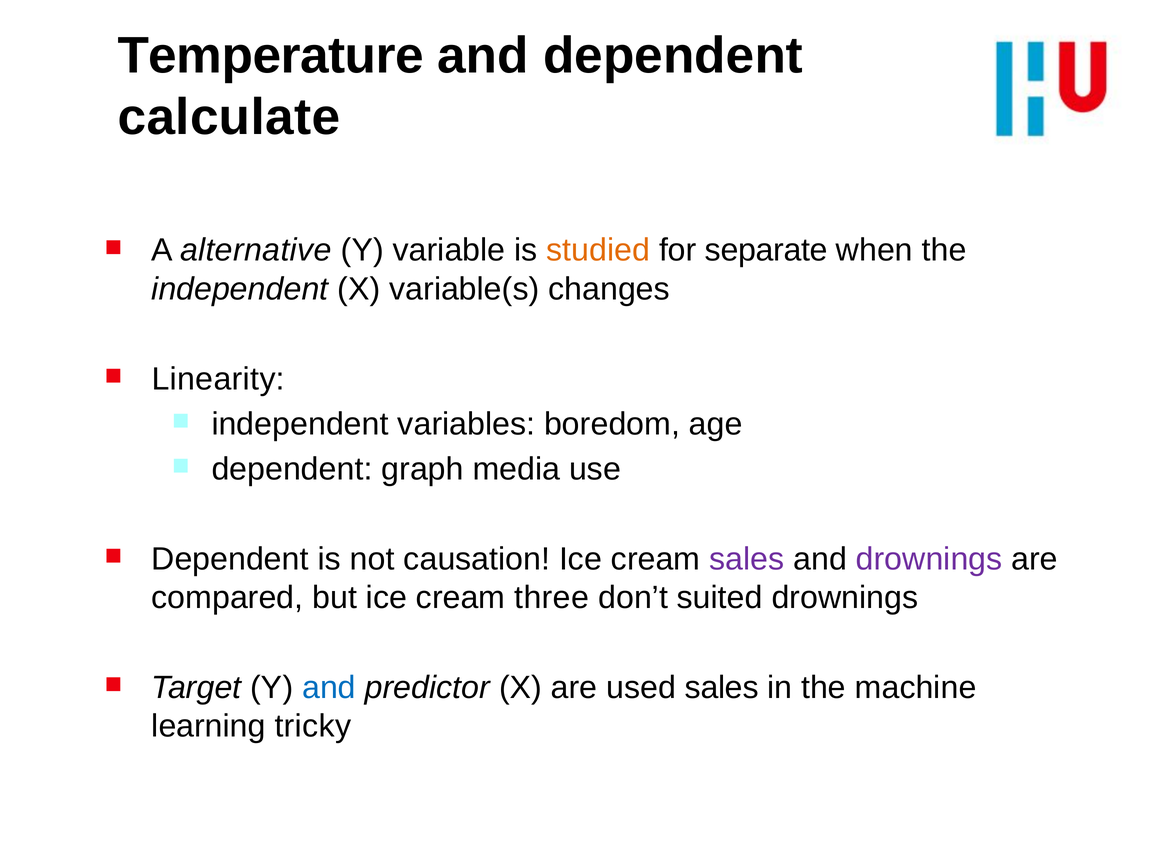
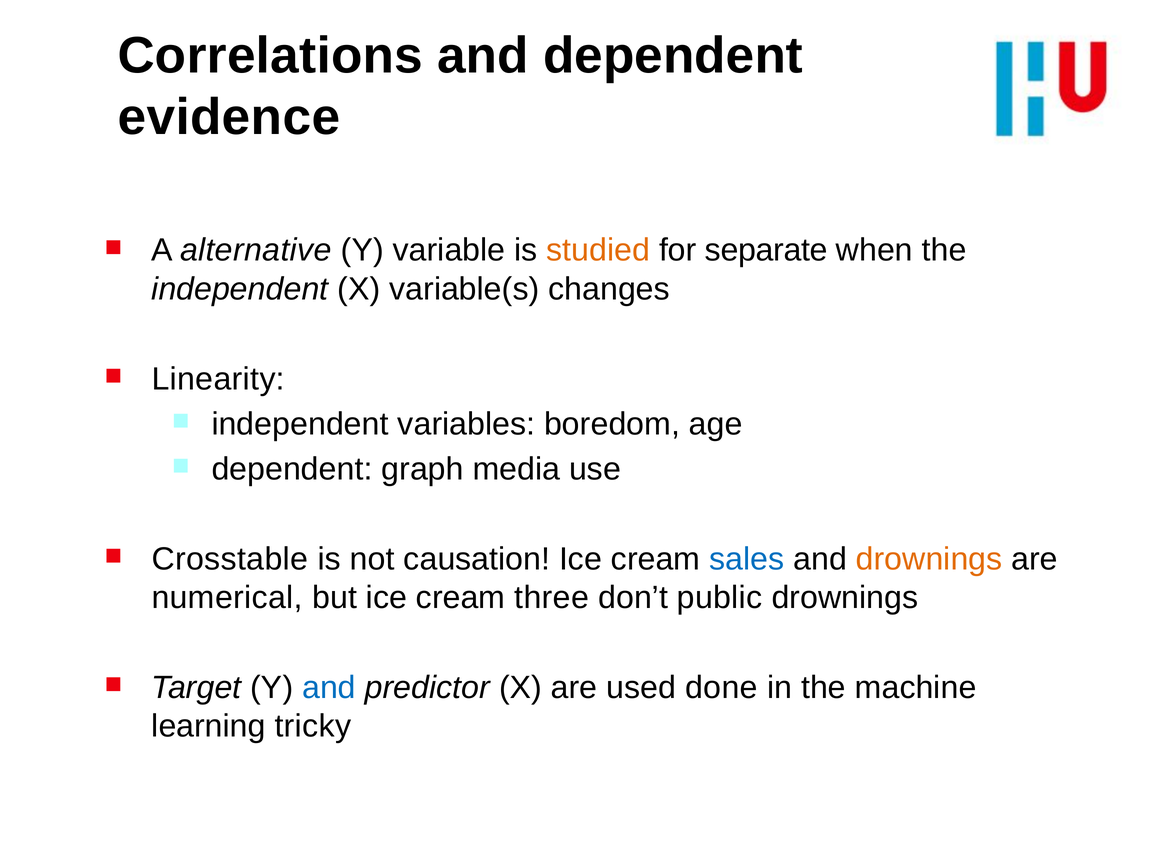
Temperature: Temperature -> Correlations
calculate: calculate -> evidence
Dependent at (230, 559): Dependent -> Crosstable
sales at (747, 559) colour: purple -> blue
drownings at (929, 559) colour: purple -> orange
compared: compared -> numerical
suited: suited -> public
used sales: sales -> done
